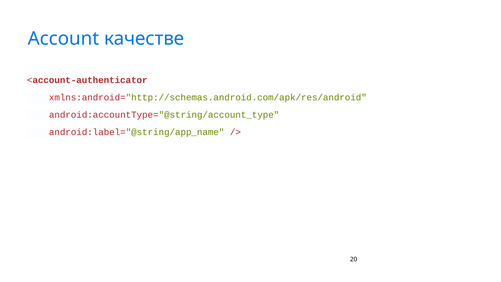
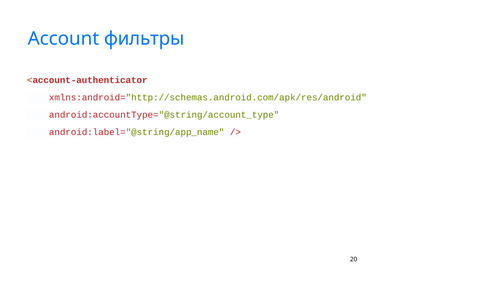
качестве: качестве -> фильтры
